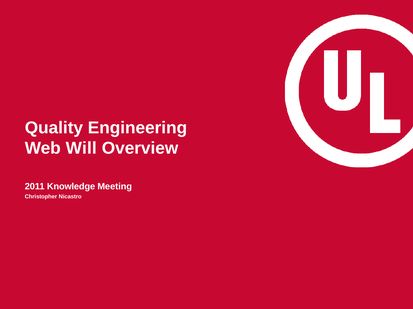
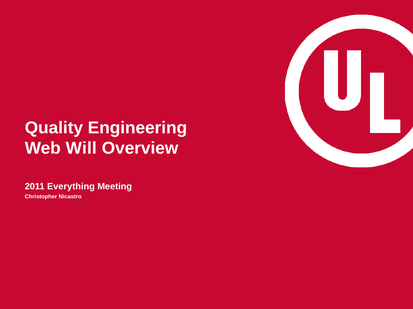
Knowledge: Knowledge -> Everything
